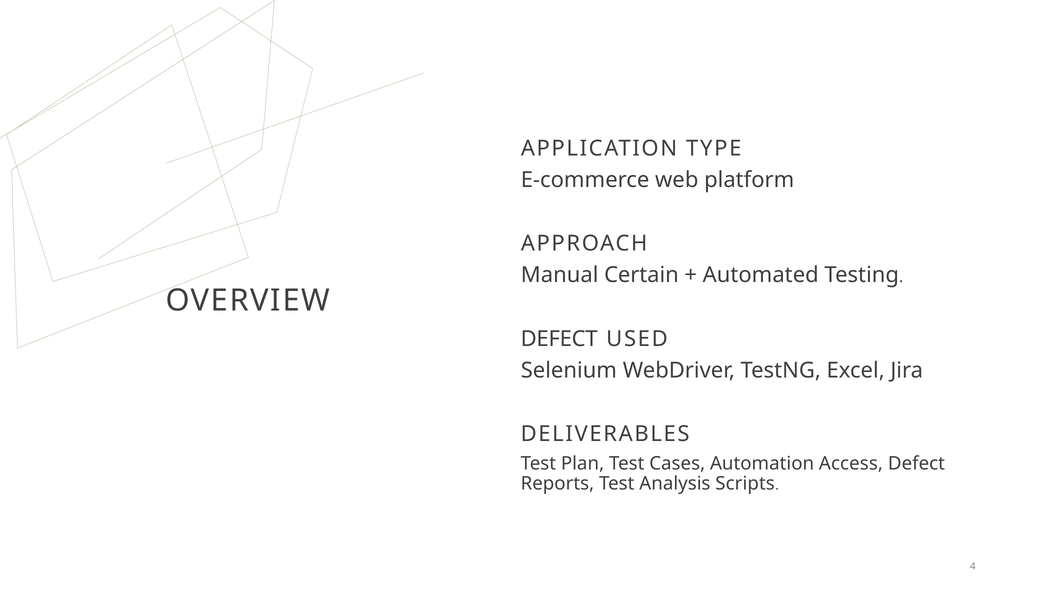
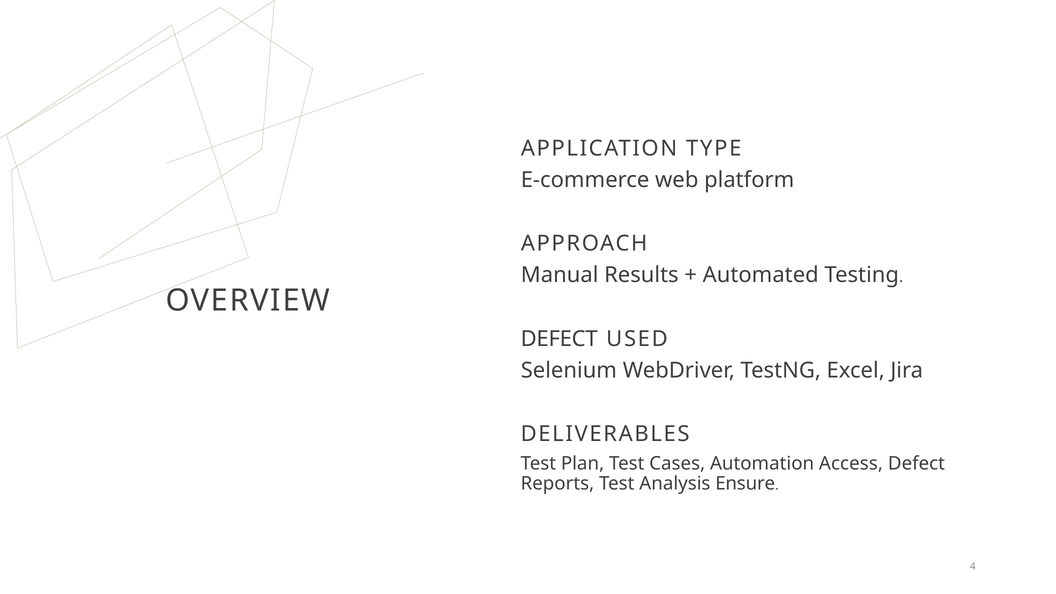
Certain: Certain -> Results
Scripts: Scripts -> Ensure
